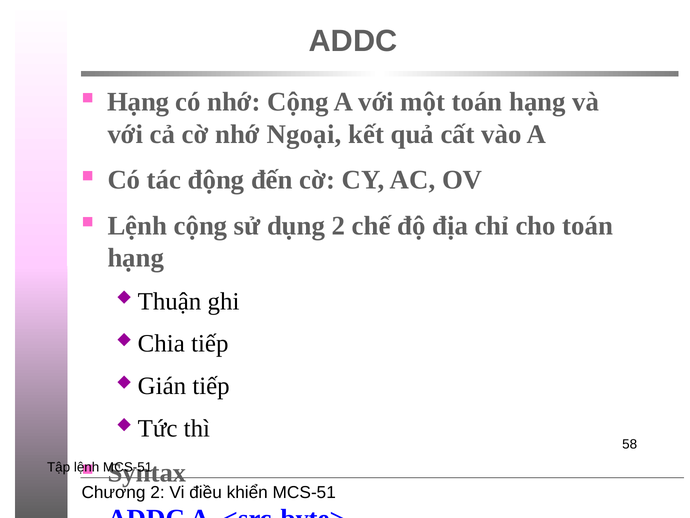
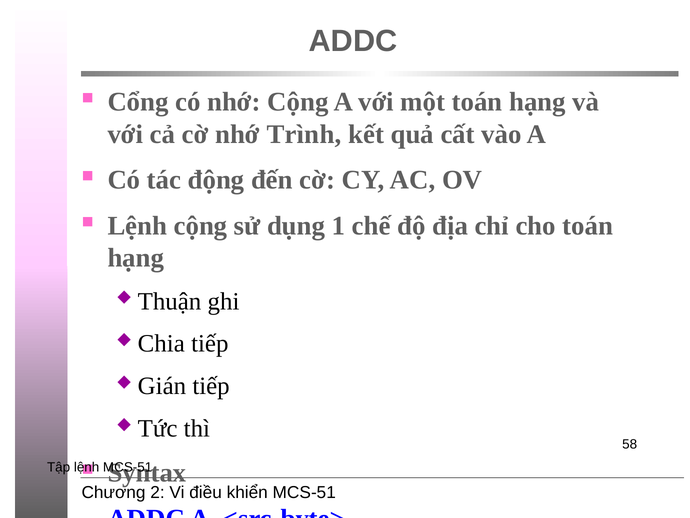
Hạng at (138, 102): Hạng -> Cổng
Ngoại: Ngoại -> Trình
dụng 2: 2 -> 1
